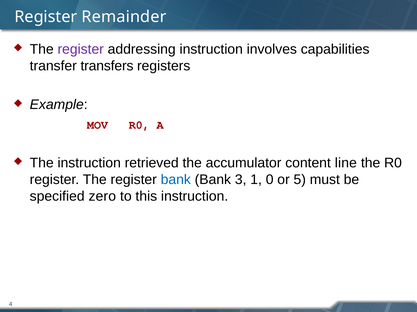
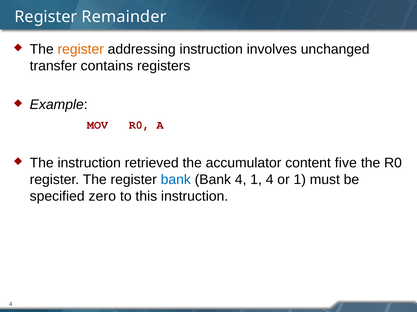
register at (81, 49) colour: purple -> orange
capabilities: capabilities -> unchanged
transfers: transfers -> contains
line: line -> five
Bank 3: 3 -> 4
1 0: 0 -> 4
or 5: 5 -> 1
